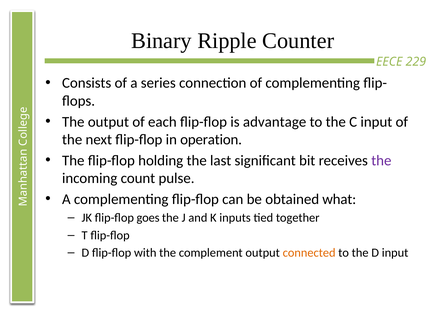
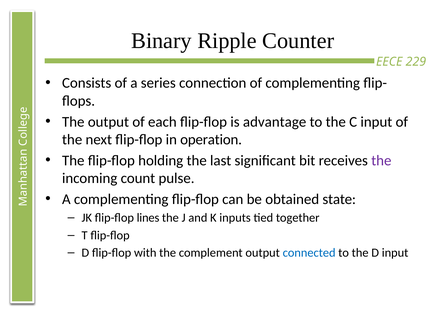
what: what -> state
goes: goes -> lines
connected colour: orange -> blue
